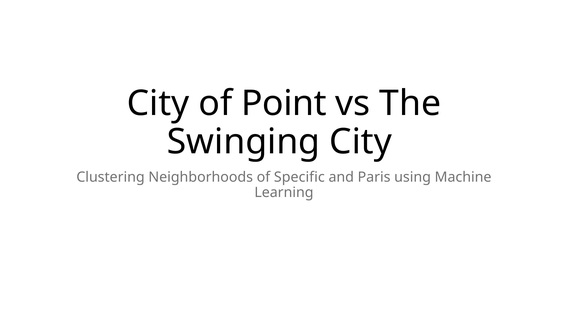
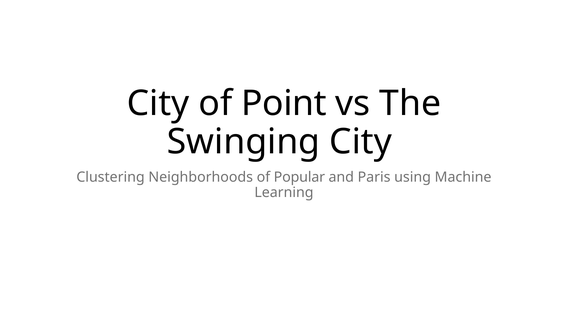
Specific: Specific -> Popular
